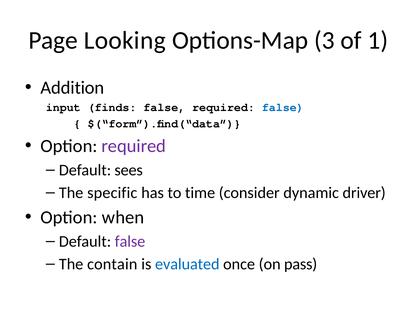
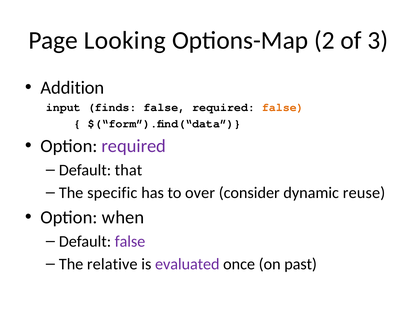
3: 3 -> 2
1: 1 -> 3
false at (283, 107) colour: blue -> orange
sees: sees -> that
time: time -> over
driver: driver -> reuse
contain: contain -> relative
evaluated colour: blue -> purple
pass: pass -> past
